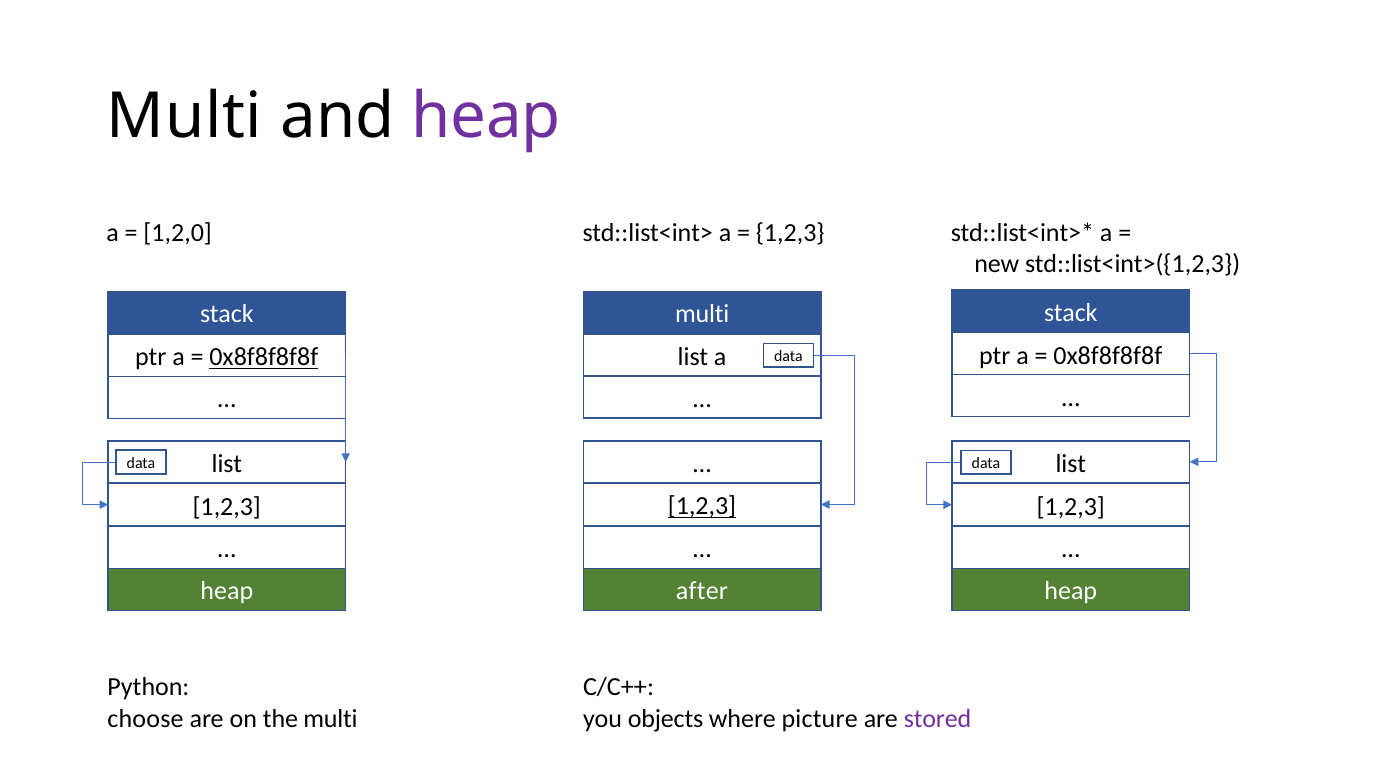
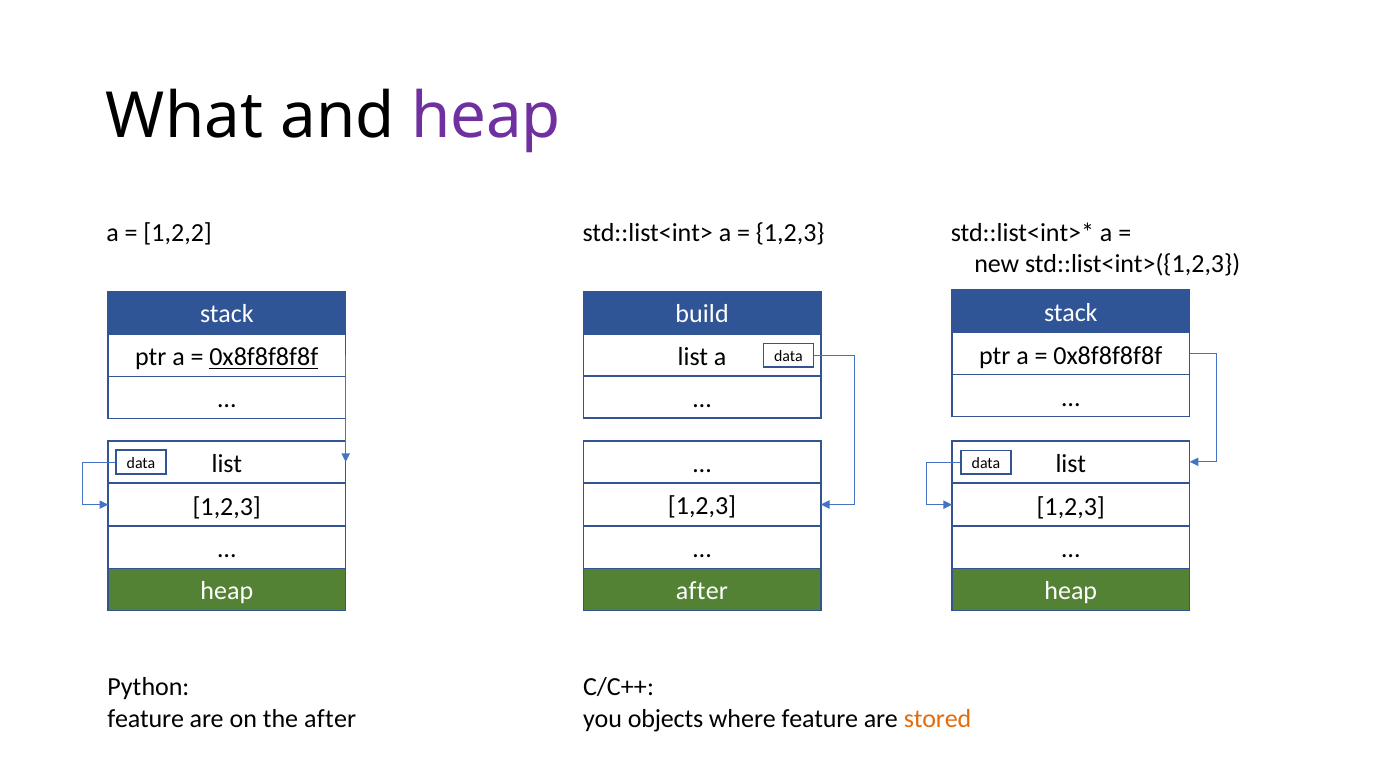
Multi at (185, 117): Multi -> What
1,2,0: 1,2,0 -> 1,2,2
multi at (702, 314): multi -> build
1,2,3 at (702, 506) underline: present -> none
choose at (146, 718): choose -> feature
the multi: multi -> after
where picture: picture -> feature
stored colour: purple -> orange
